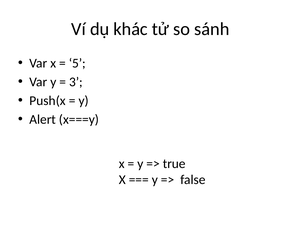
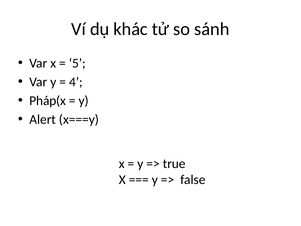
3: 3 -> 4
Push(x: Push(x -> Pháp(x
